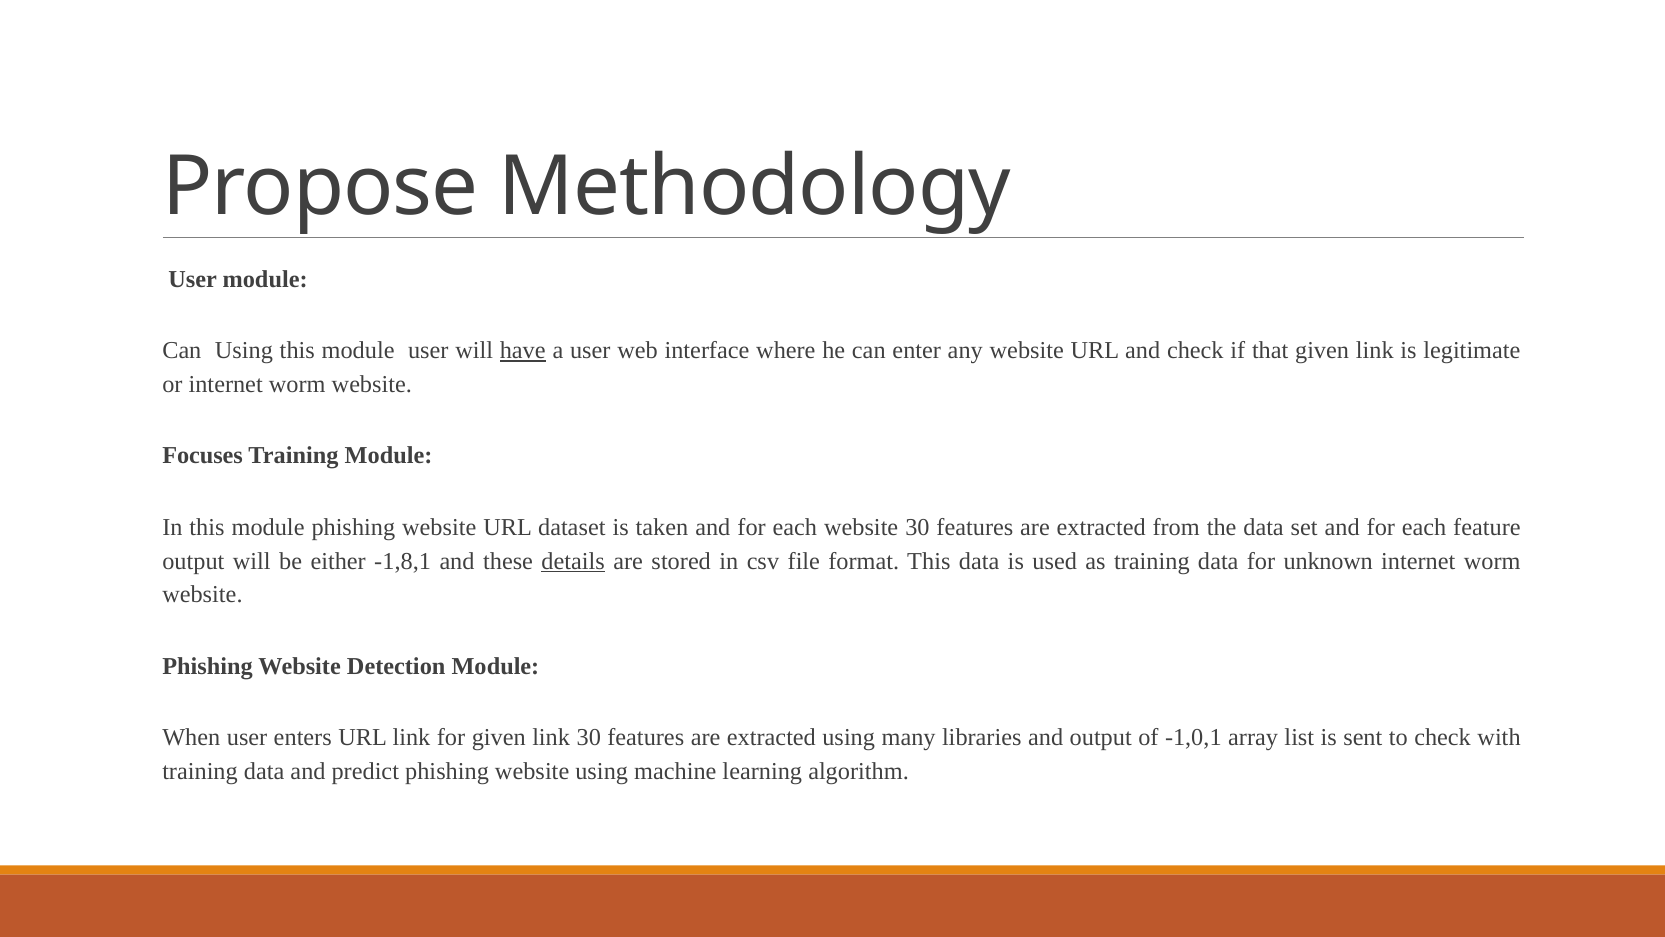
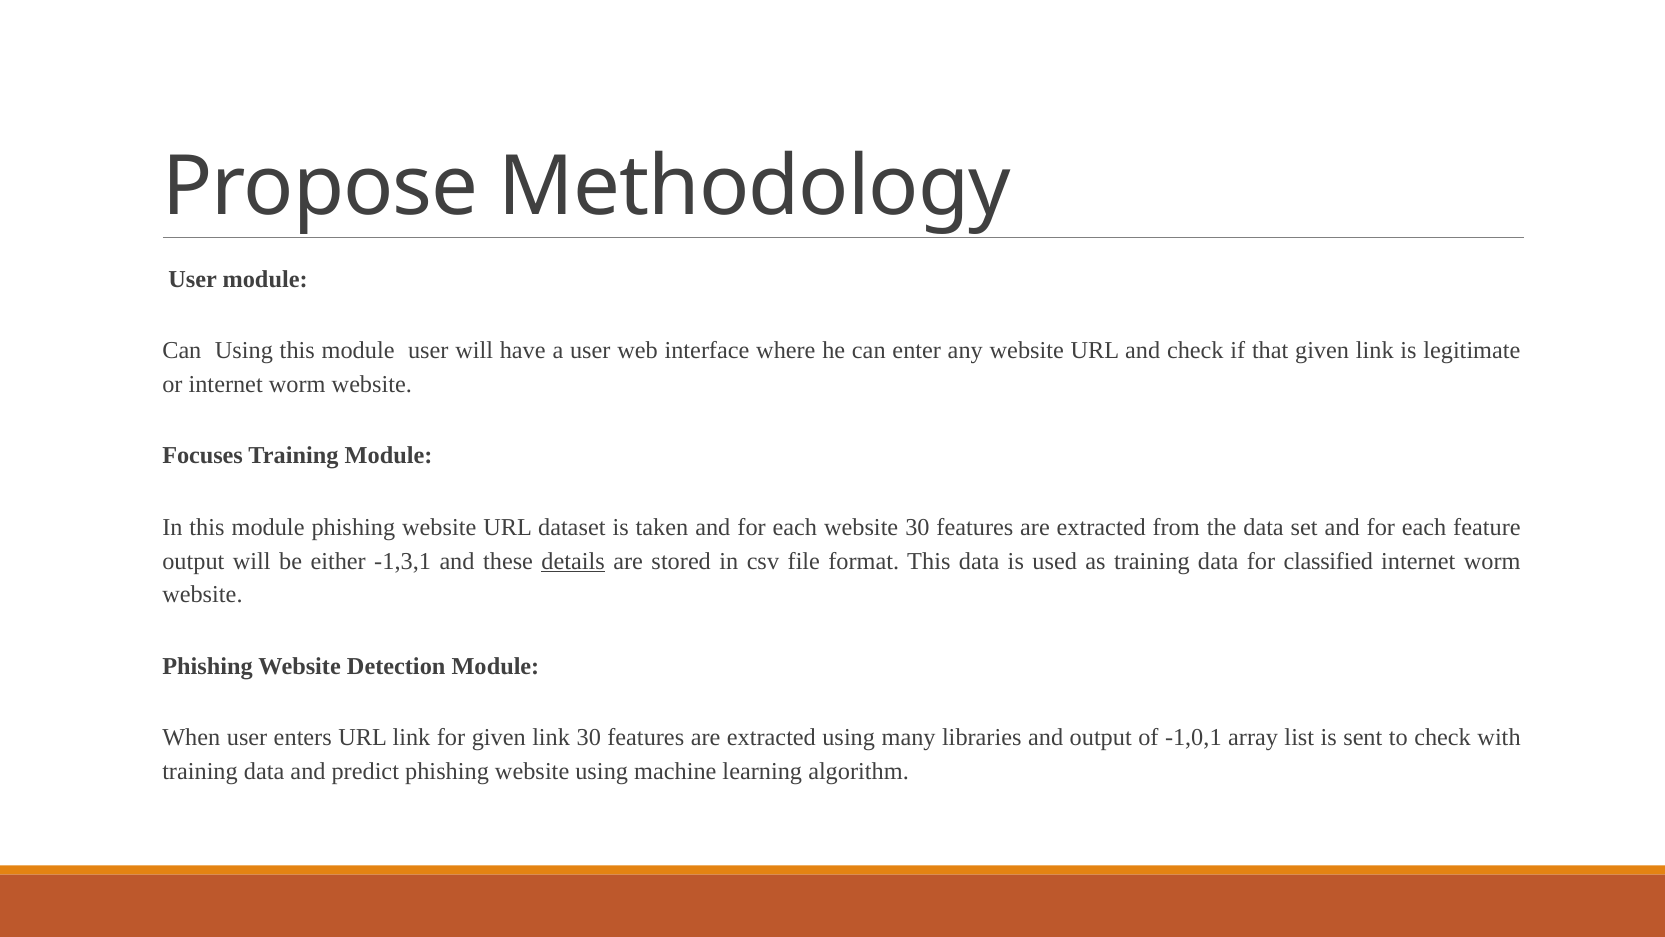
have underline: present -> none
-1,8,1: -1,8,1 -> -1,3,1
unknown: unknown -> classified
